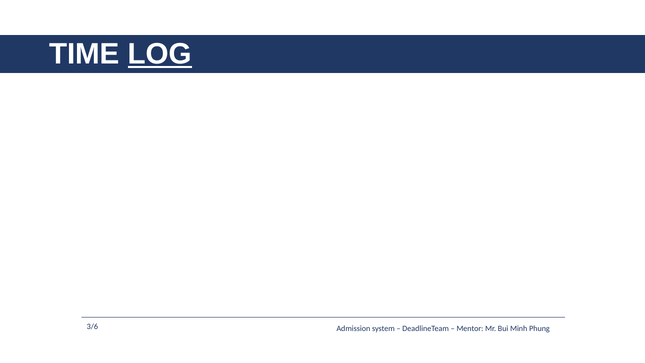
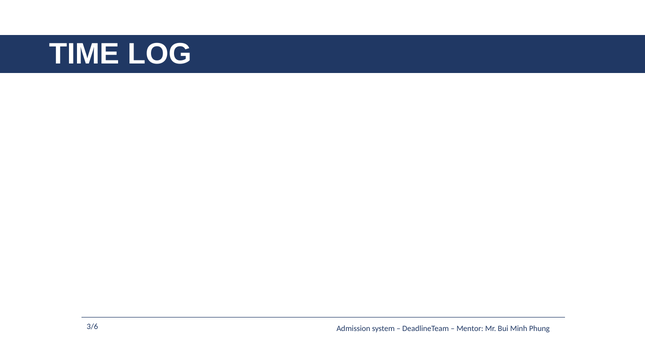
LOG underline: present -> none
